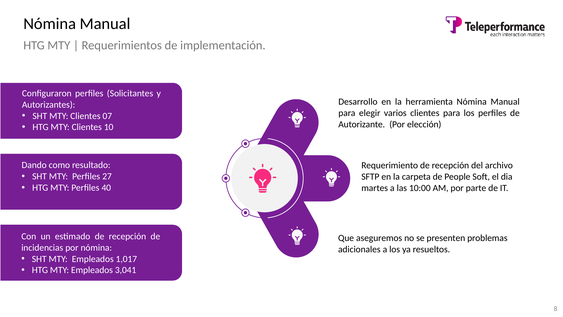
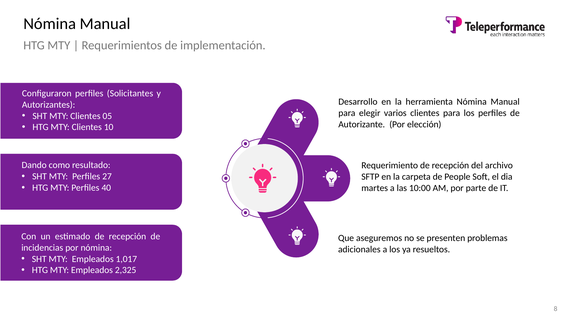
07: 07 -> 05
3,041: 3,041 -> 2,325
